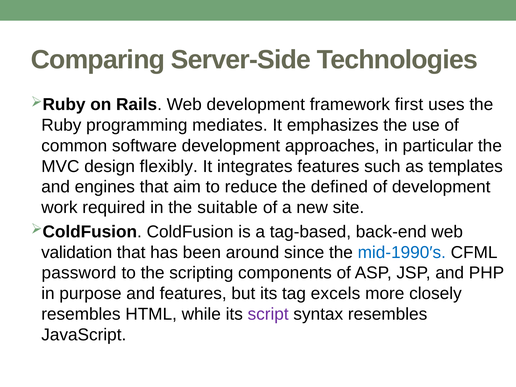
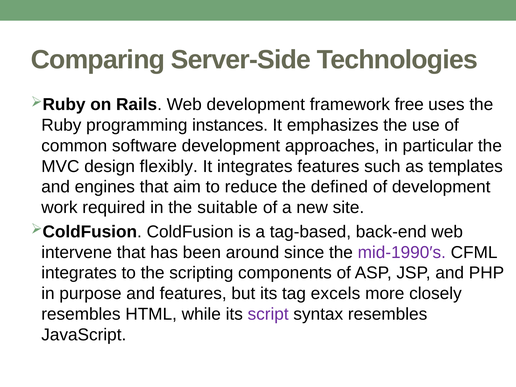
first: first -> free
mediates: mediates -> instances
validation: validation -> intervene
mid-1990′s colour: blue -> purple
password at (79, 273): password -> integrates
